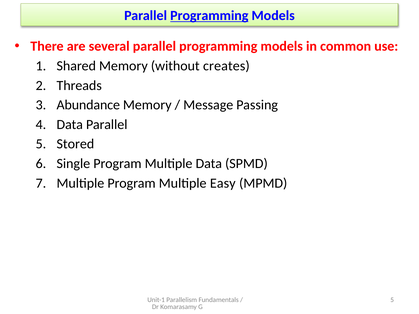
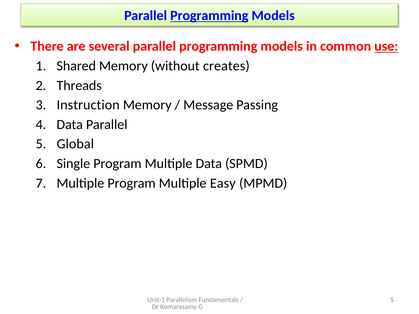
use underline: none -> present
Abundance: Abundance -> Instruction
Stored: Stored -> Global
